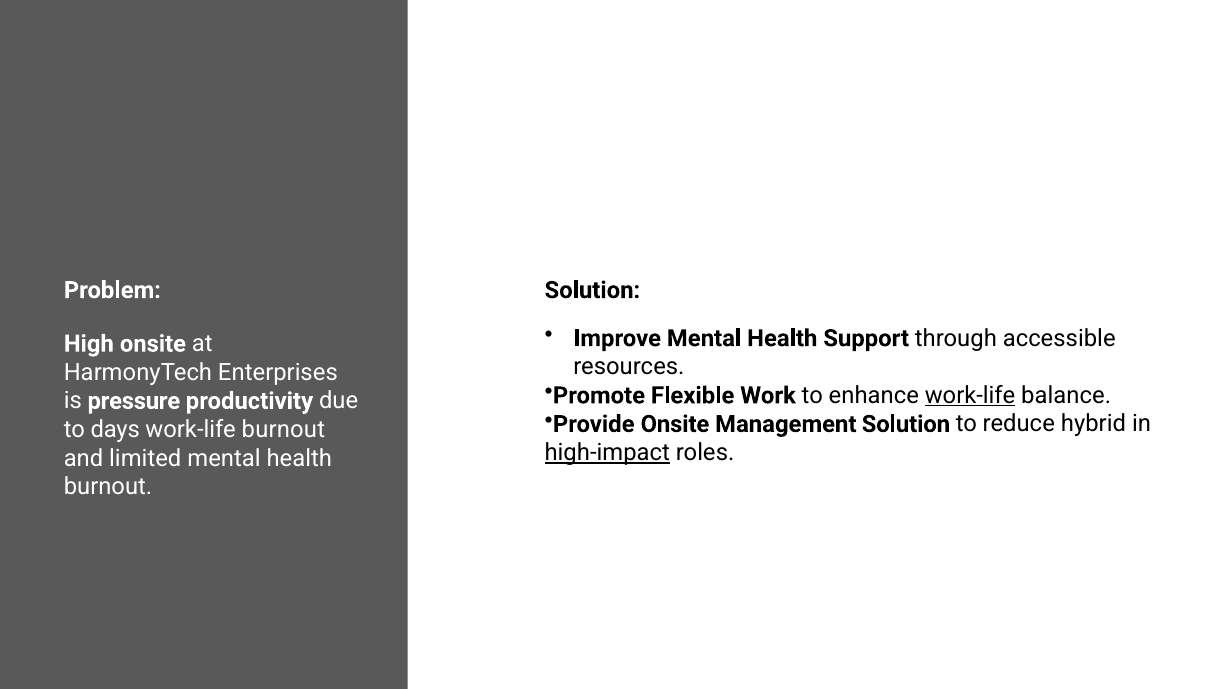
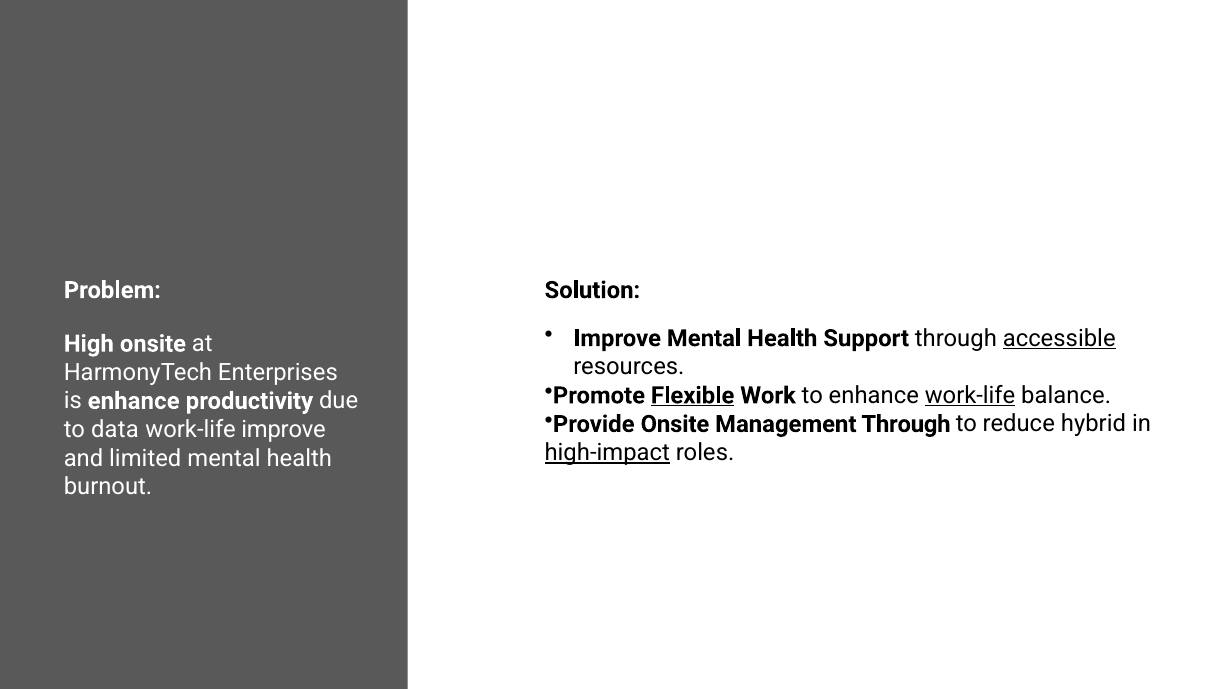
accessible underline: none -> present
Flexible underline: none -> present
is pressure: pressure -> enhance
Management Solution: Solution -> Through
days: days -> data
work-life burnout: burnout -> improve
